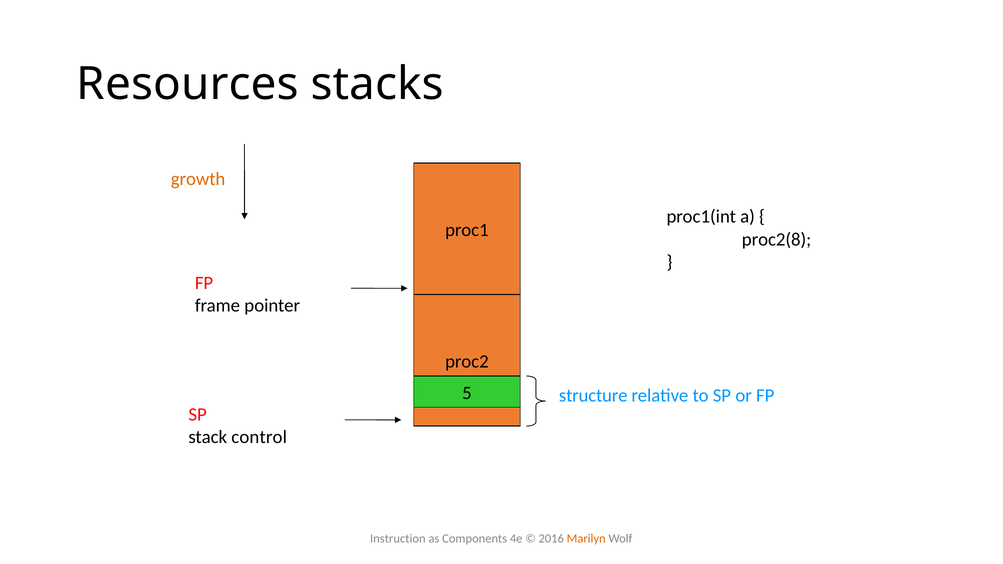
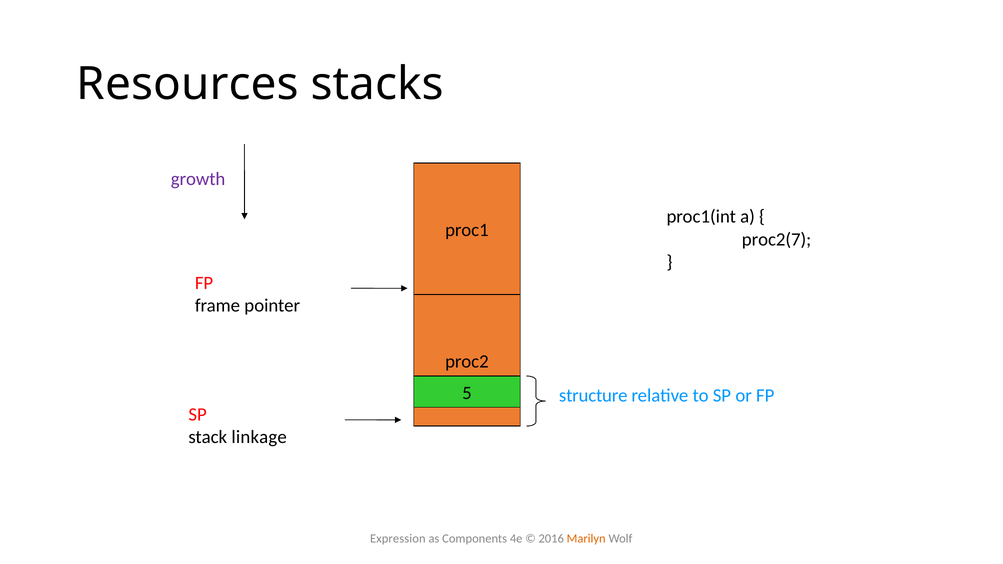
growth colour: orange -> purple
proc2(8: proc2(8 -> proc2(7
control: control -> linkage
Instruction: Instruction -> Expression
